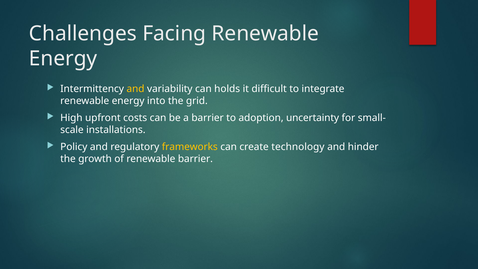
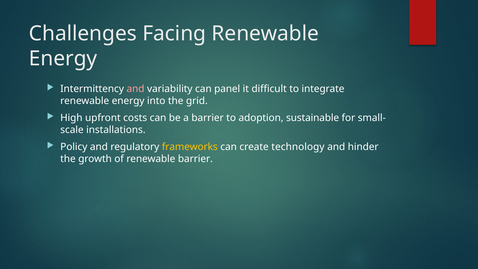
and at (136, 89) colour: yellow -> pink
holds: holds -> panel
uncertainty: uncertainty -> sustainable
